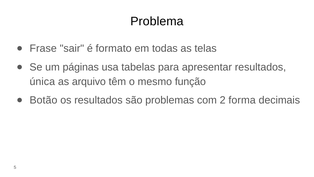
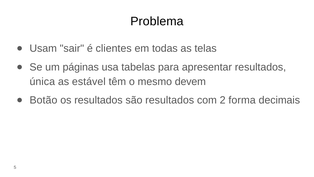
Frase: Frase -> Usam
formato: formato -> clientes
arquivo: arquivo -> estável
função: função -> devem
são problemas: problemas -> resultados
